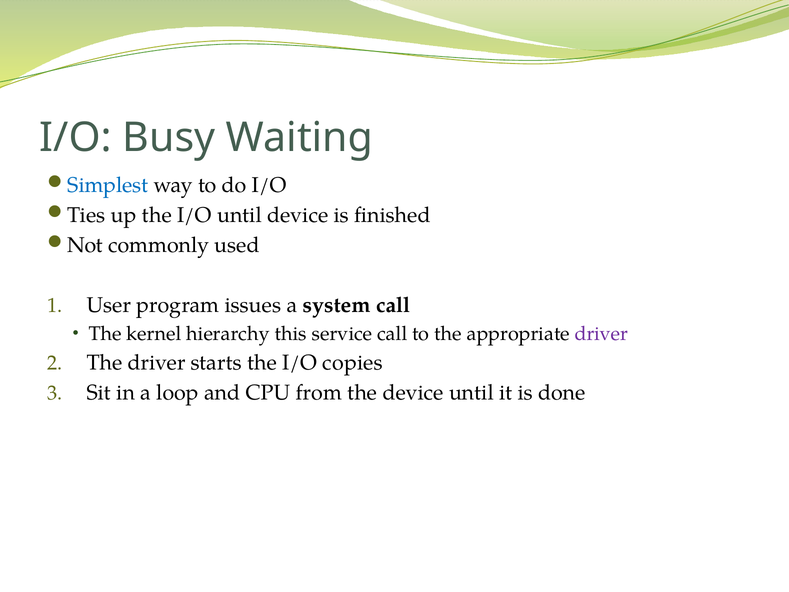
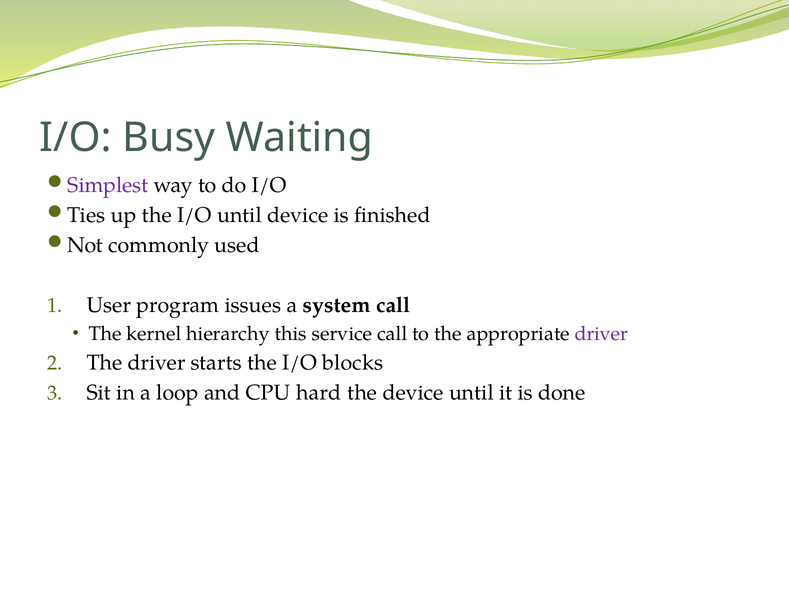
Simplest colour: blue -> purple
copies: copies -> blocks
from: from -> hard
